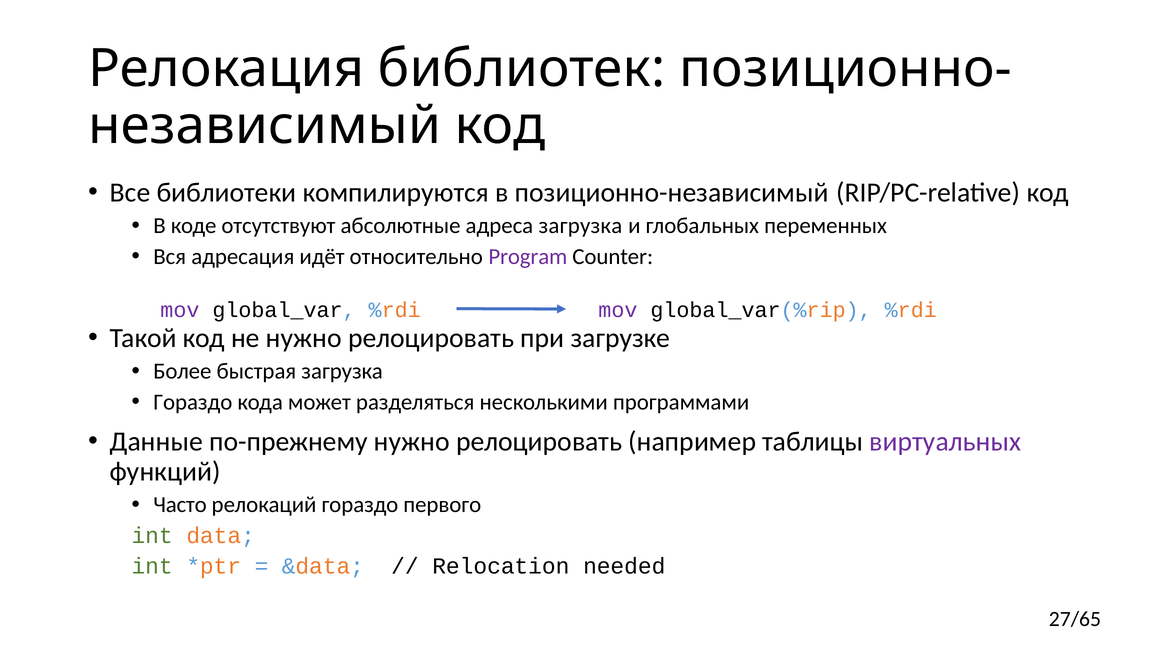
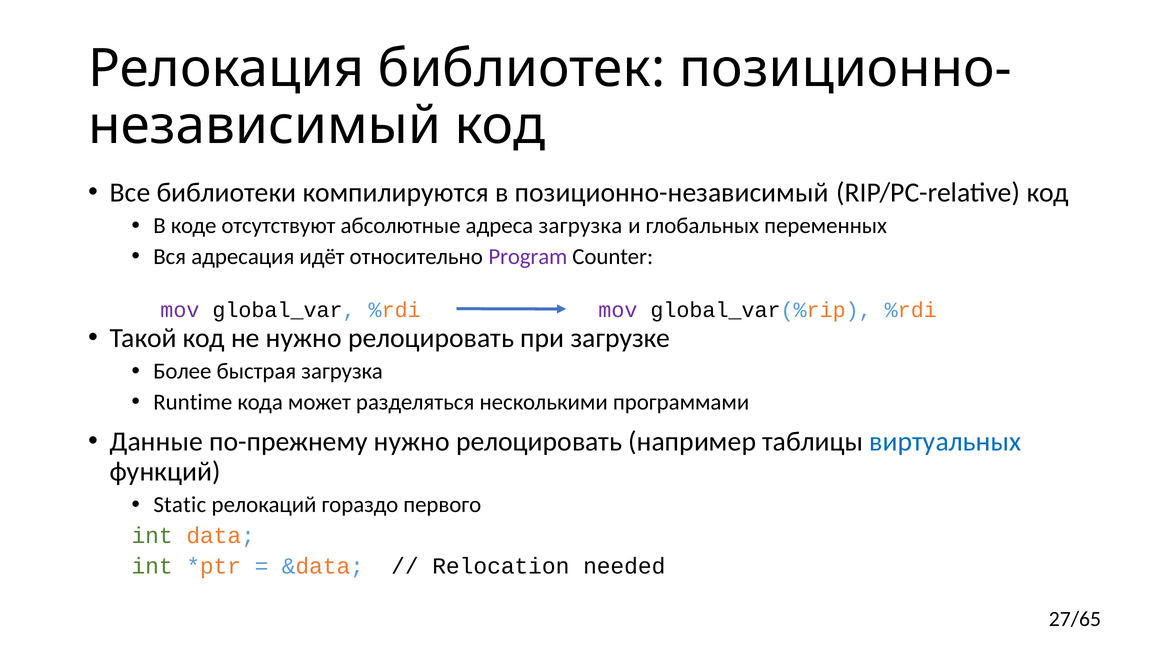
Гораздо at (193, 402): Гораздо -> Runtime
виртуальных colour: purple -> blue
Часто: Часто -> Static
